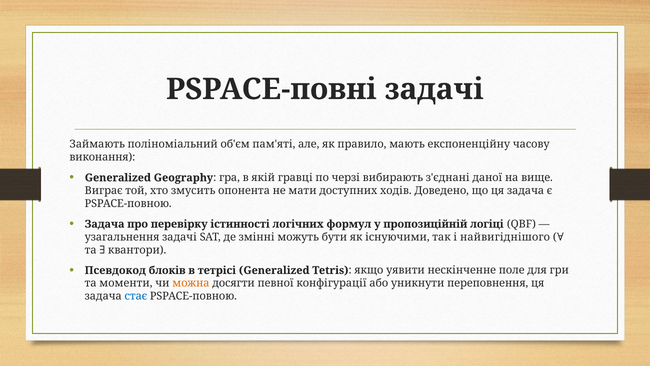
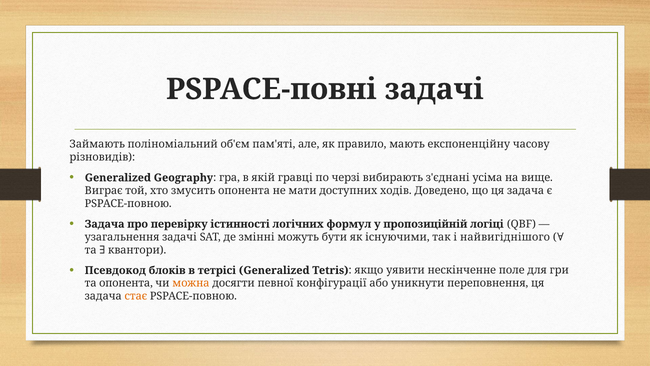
виконання: виконання -> різновидів
даної: даної -> усіма
та моменти: моменти -> опонента
стає colour: blue -> orange
